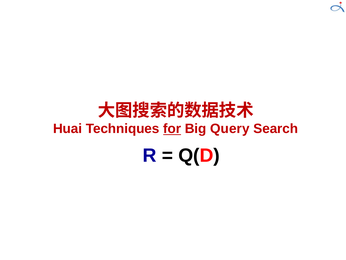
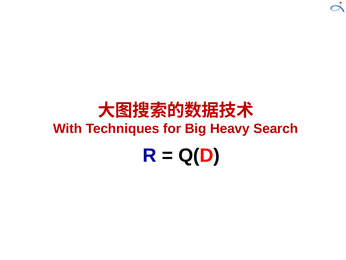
Huai: Huai -> With
for underline: present -> none
Query: Query -> Heavy
